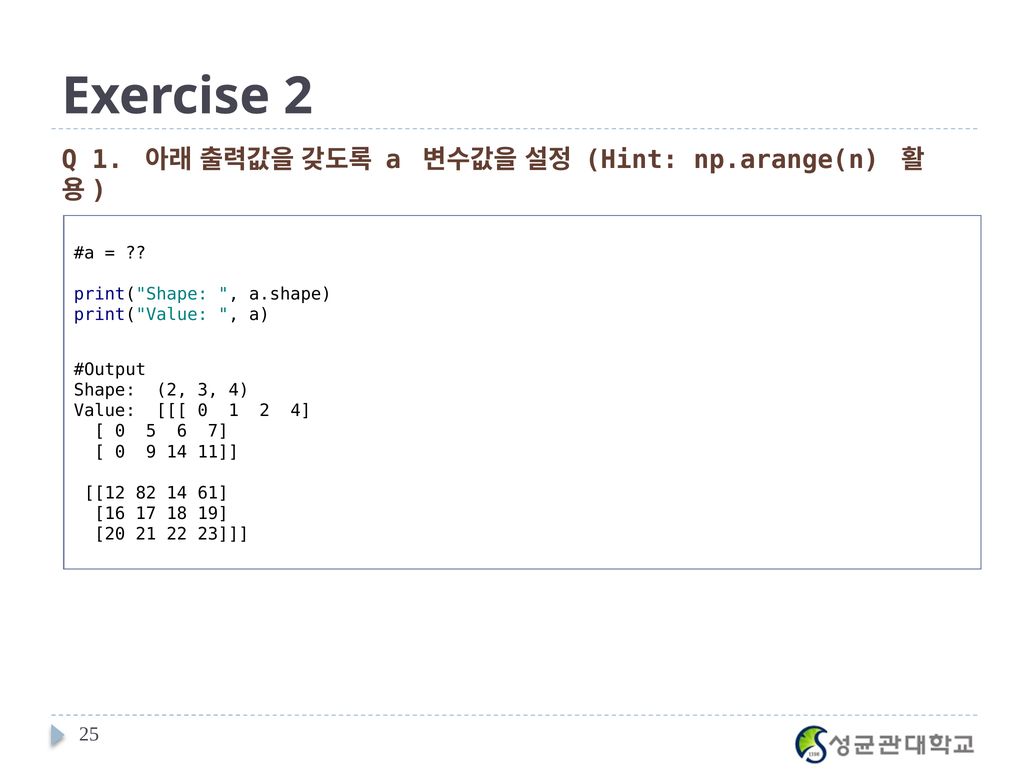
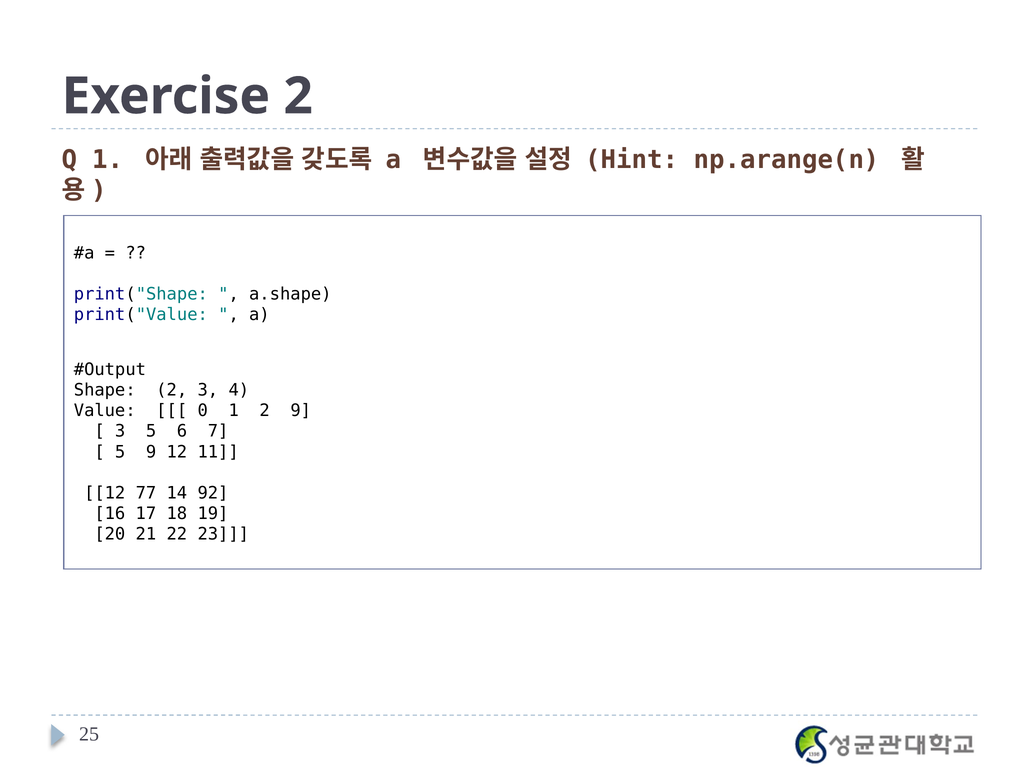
2 4: 4 -> 9
0 at (120, 431): 0 -> 3
0 at (120, 452): 0 -> 5
9 14: 14 -> 12
82: 82 -> 77
61: 61 -> 92
